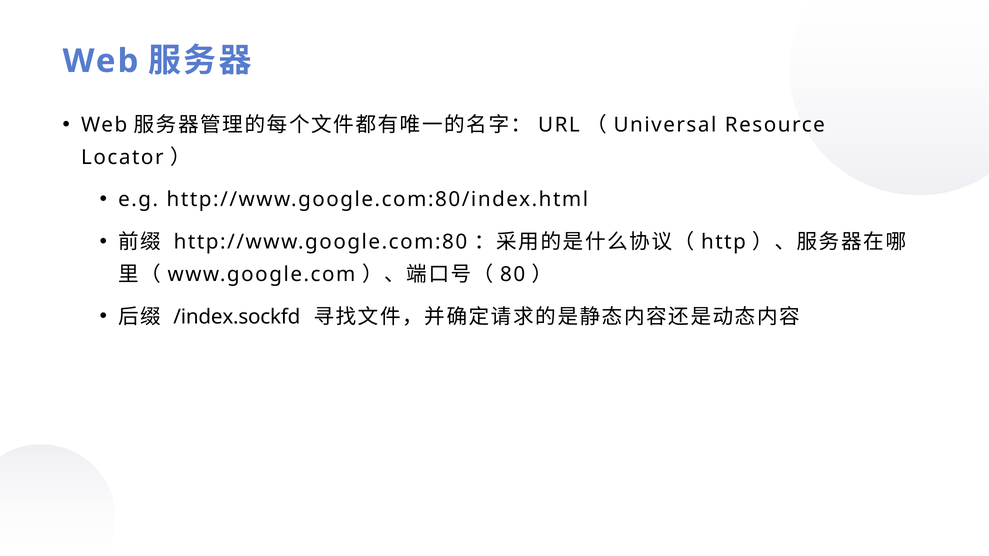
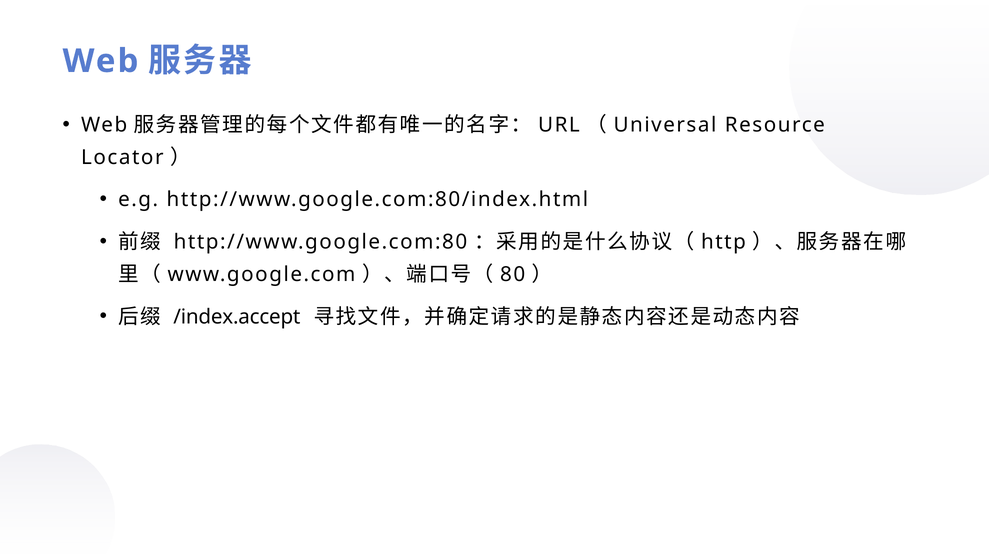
/index.sockfd: /index.sockfd -> /index.accept
